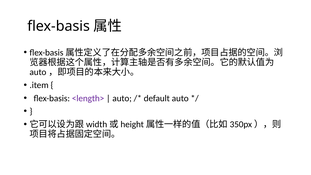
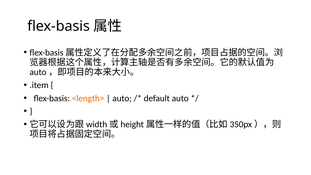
<length> colour: purple -> orange
